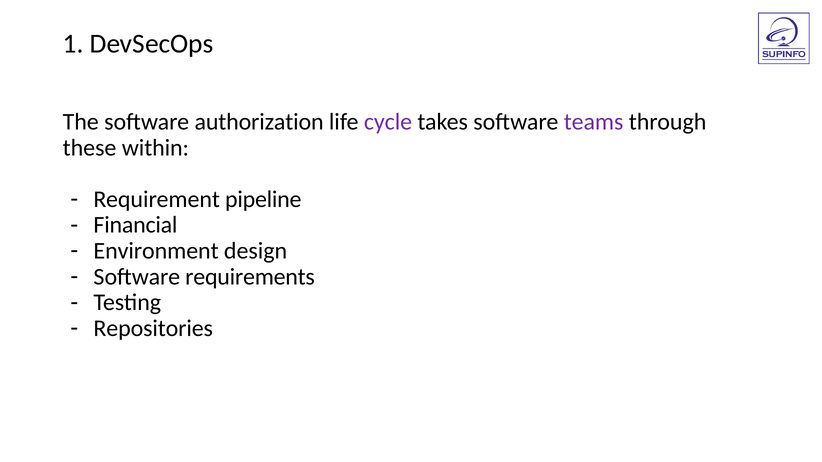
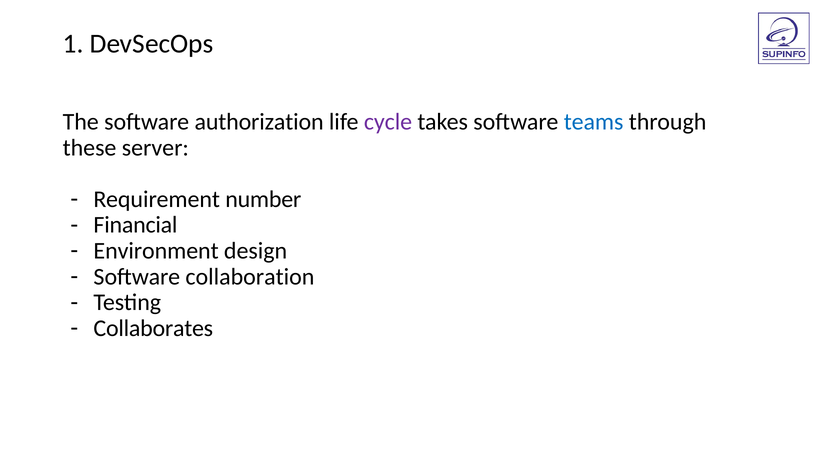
teams colour: purple -> blue
within: within -> server
pipeline: pipeline -> number
requirements: requirements -> collaboration
Repositories: Repositories -> Collaborates
